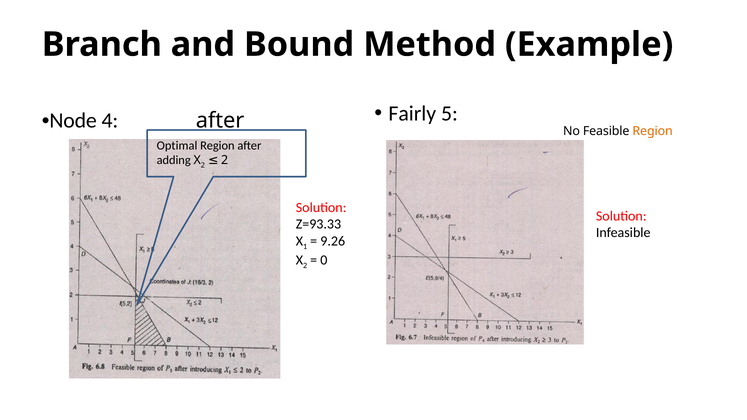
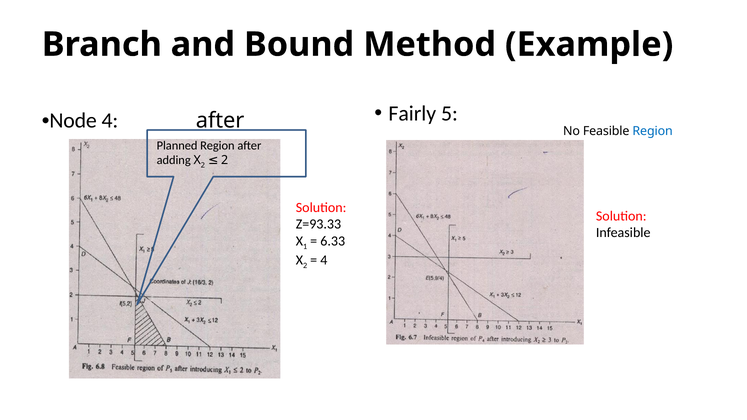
Region at (653, 131) colour: orange -> blue
Optimal: Optimal -> Planned
9.26: 9.26 -> 6.33
0 at (324, 260): 0 -> 4
